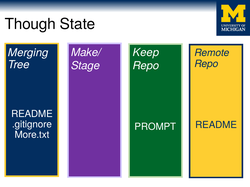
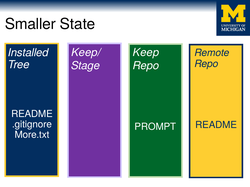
Though: Though -> Smaller
Make/: Make/ -> Keep/
Merging: Merging -> Installed
